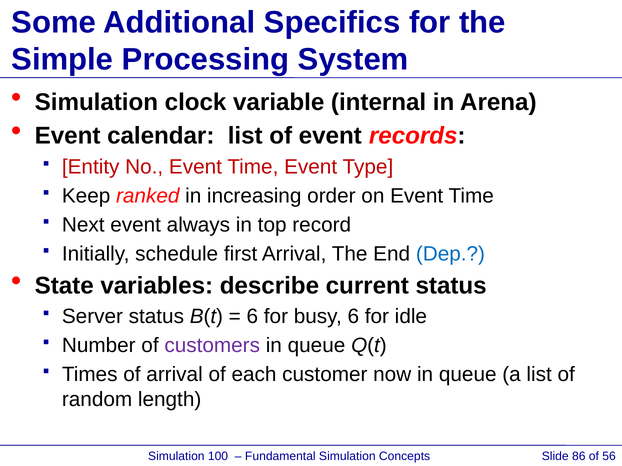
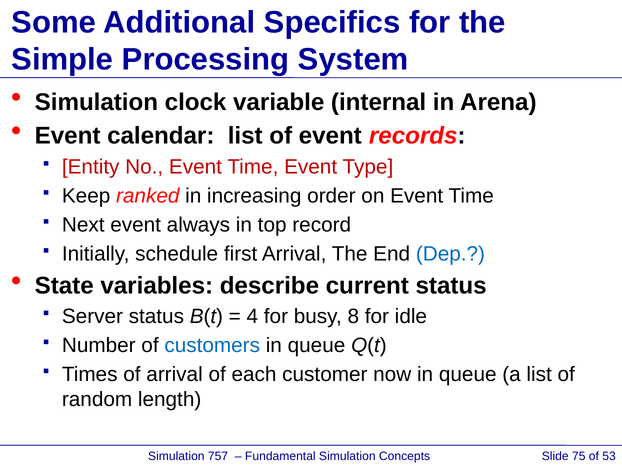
6 at (252, 317): 6 -> 4
busy 6: 6 -> 8
customers colour: purple -> blue
100: 100 -> 757
86: 86 -> 75
56: 56 -> 53
